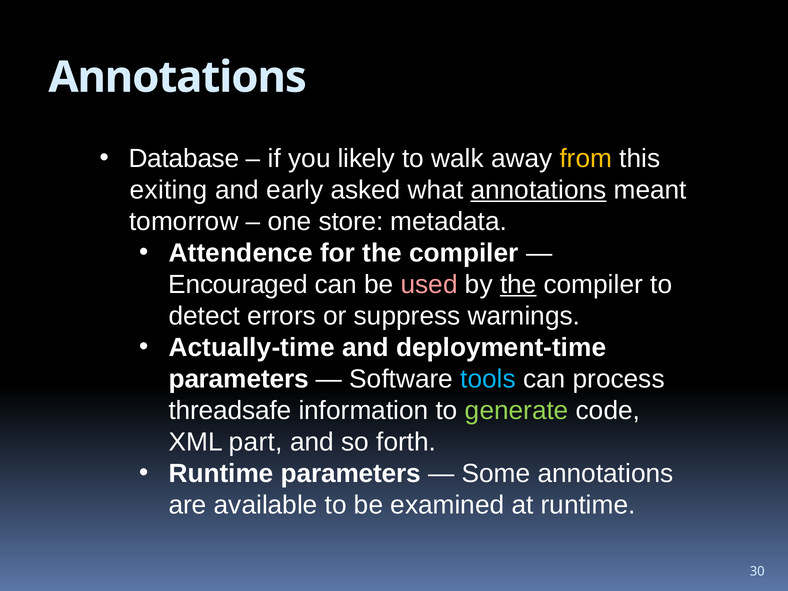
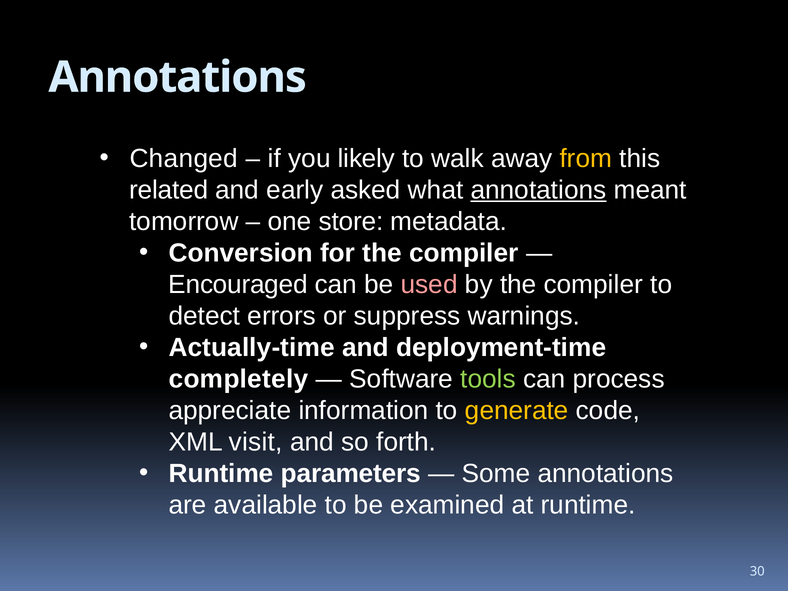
Database: Database -> Changed
exiting: exiting -> related
Attendence: Attendence -> Conversion
the at (518, 285) underline: present -> none
parameters at (239, 379): parameters -> completely
tools colour: light blue -> light green
threadsafe: threadsafe -> appreciate
generate colour: light green -> yellow
part: part -> visit
